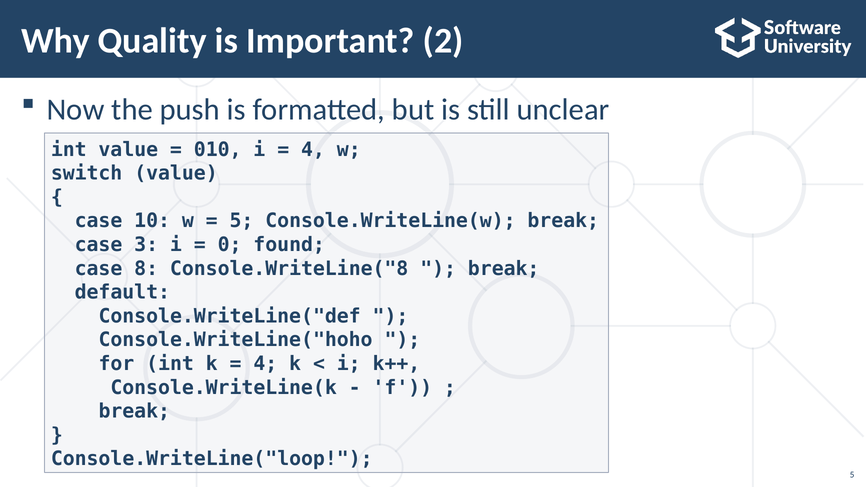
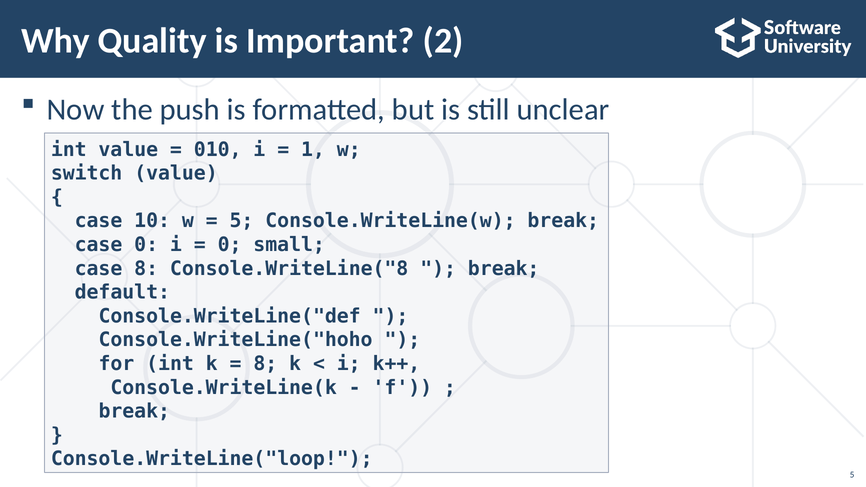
4 at (313, 150): 4 -> 1
case 3: 3 -> 0
found: found -> small
4 at (265, 364): 4 -> 8
